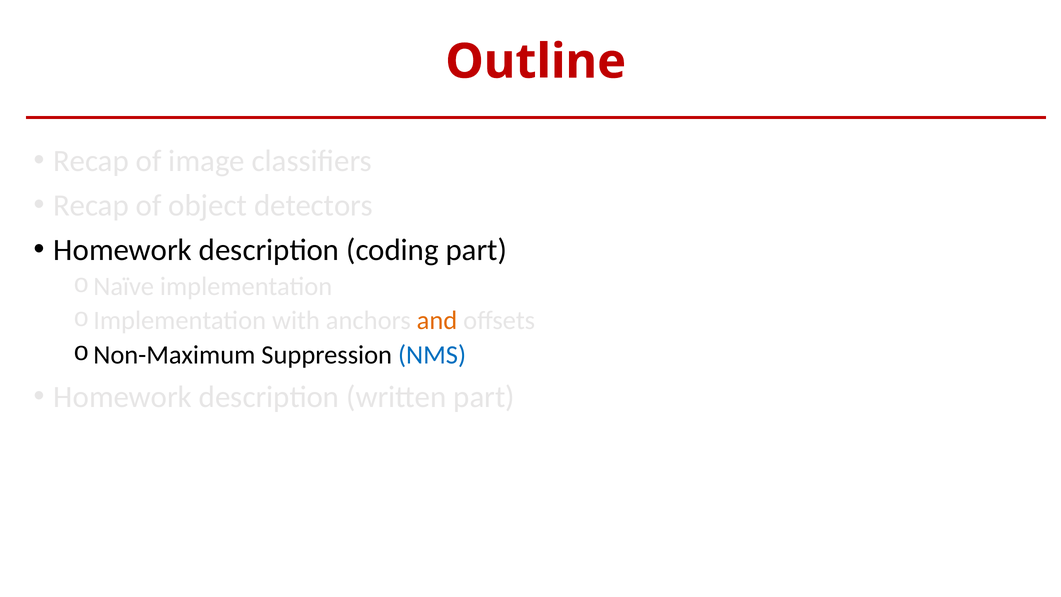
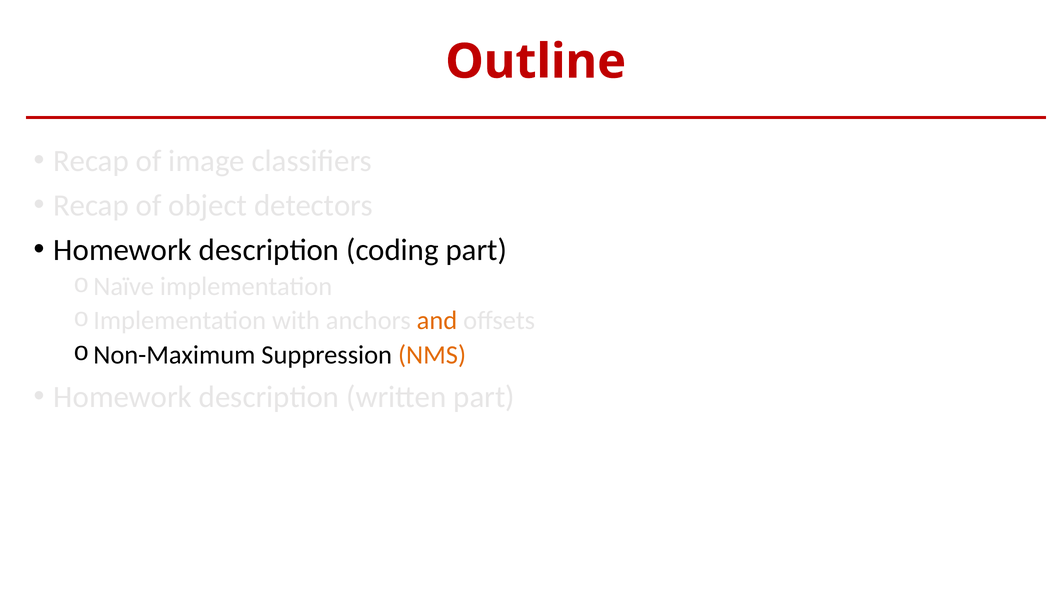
NMS colour: blue -> orange
